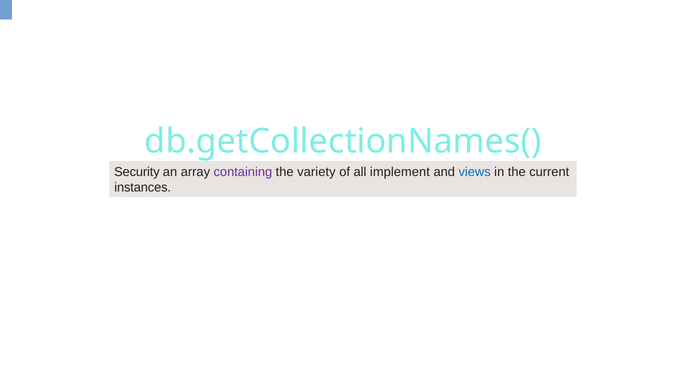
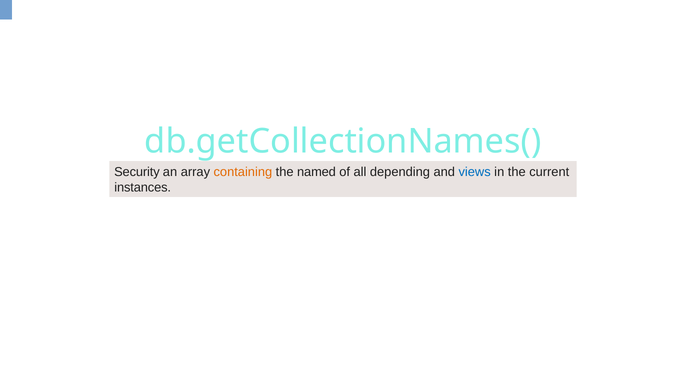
containing colour: purple -> orange
variety: variety -> named
implement: implement -> depending
